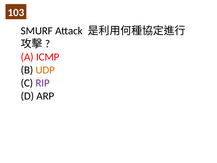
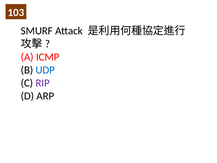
UDP colour: orange -> blue
